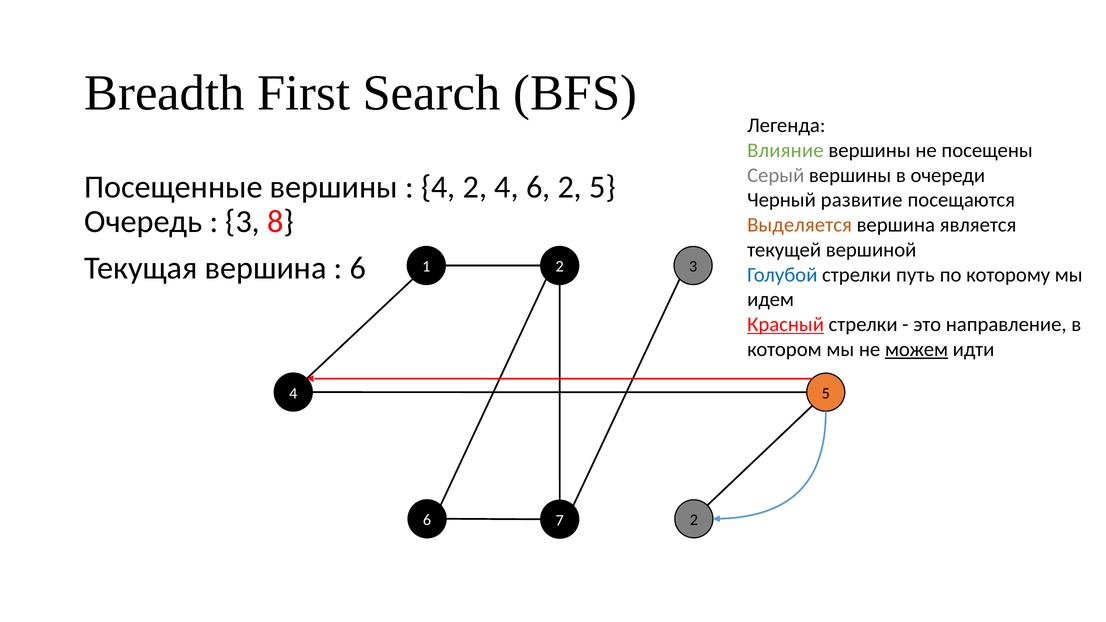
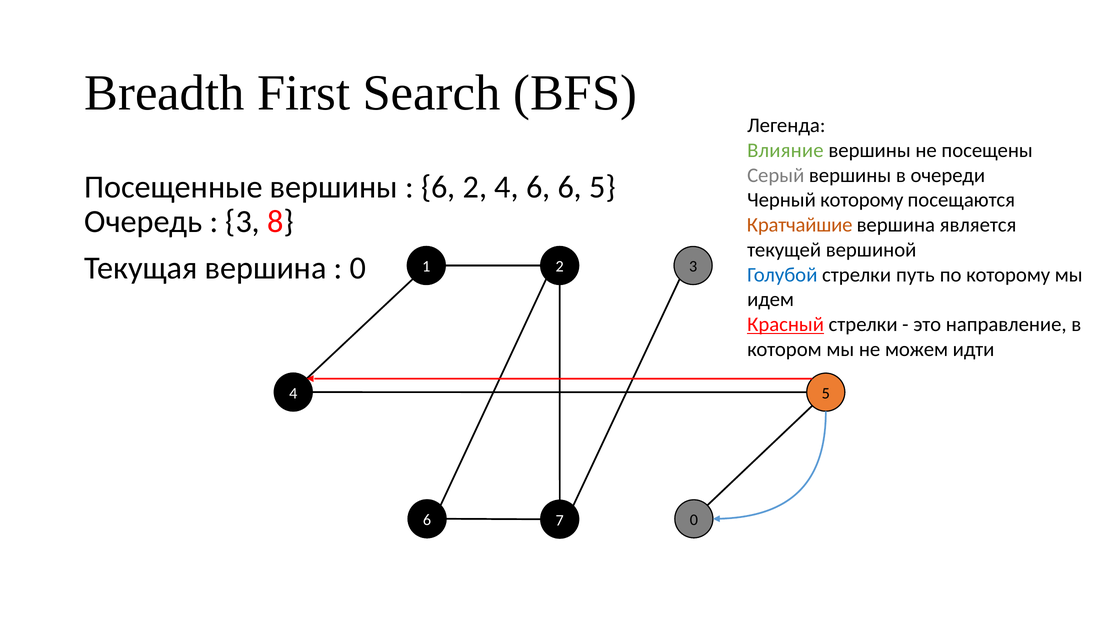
4 at (438, 187): 4 -> 6
6 2: 2 -> 6
Черный развитие: развитие -> которому
Выделяется: Выделяется -> Кратчайшие
6 at (358, 268): 6 -> 0
можем underline: present -> none
7 2: 2 -> 0
